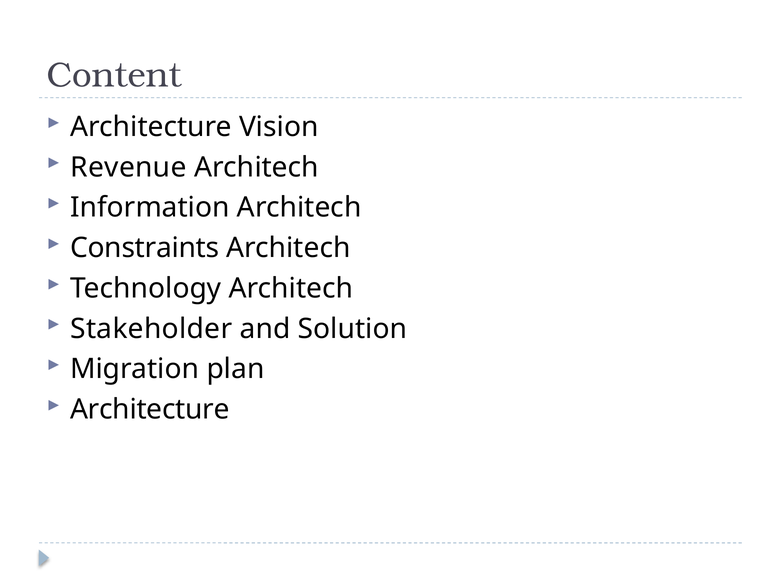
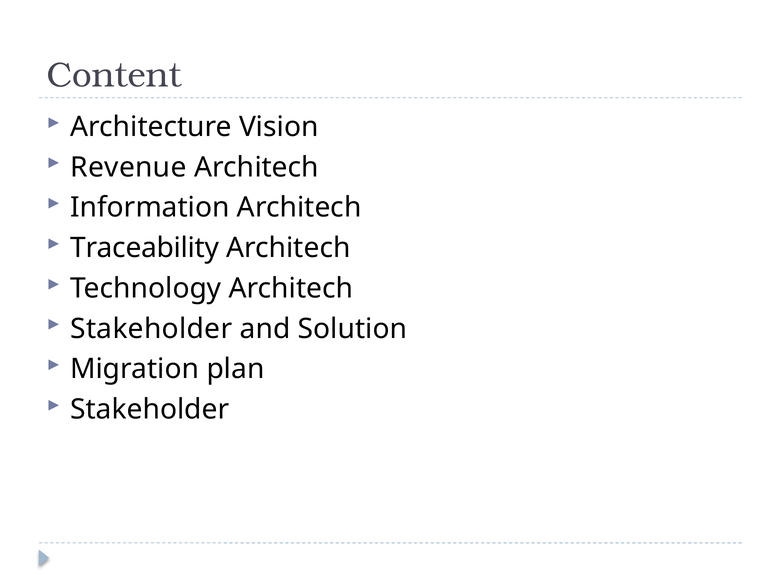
Constraints: Constraints -> Traceability
Architecture at (150, 409): Architecture -> Stakeholder
